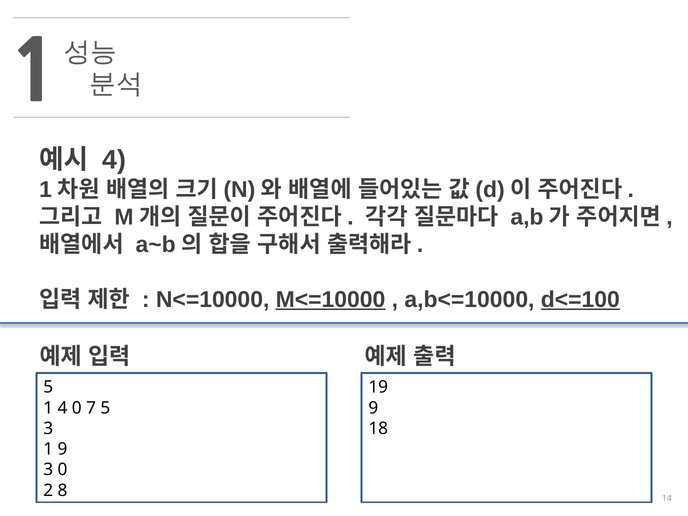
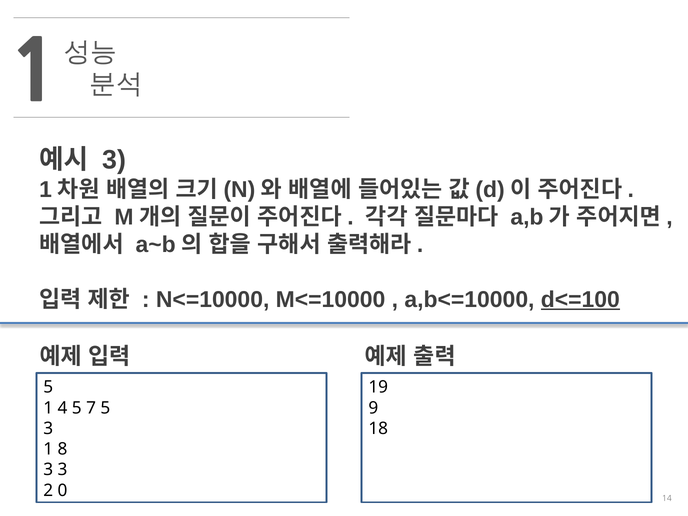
4 at (114, 160): 4 -> 3
M<=10000 underline: present -> none
4 0: 0 -> 5
1 9: 9 -> 8
3 0: 0 -> 3
8: 8 -> 0
